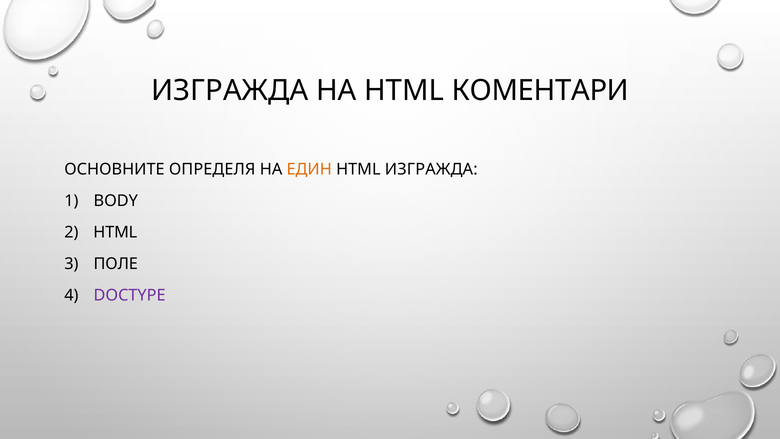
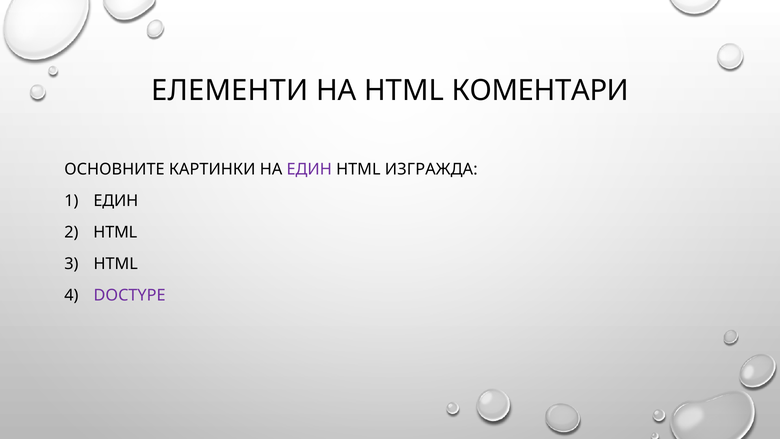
ИЗГРАЖДА at (230, 90): ИЗГРАЖДА -> ЕЛЕМЕНТИ
ОПРЕДЕЛЯ: ОПРЕДЕЛЯ -> КАРТИНКИ
ЕДИН at (309, 169) colour: orange -> purple
BODY at (116, 201): BODY -> ЕДИН
ПОЛЕ at (116, 264): ПОЛЕ -> HTML
